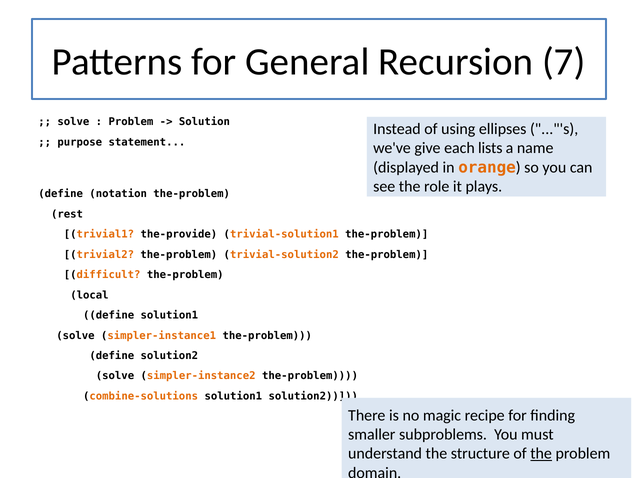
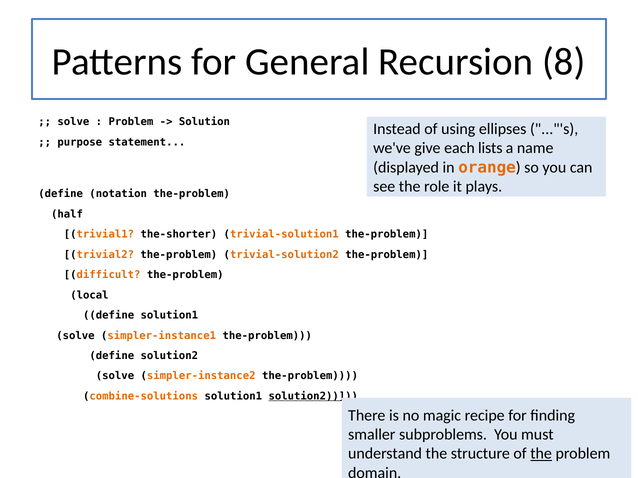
7: 7 -> 8
rest: rest -> half
the-provide: the-provide -> the-shorter
solution2 at (313, 397) underline: none -> present
